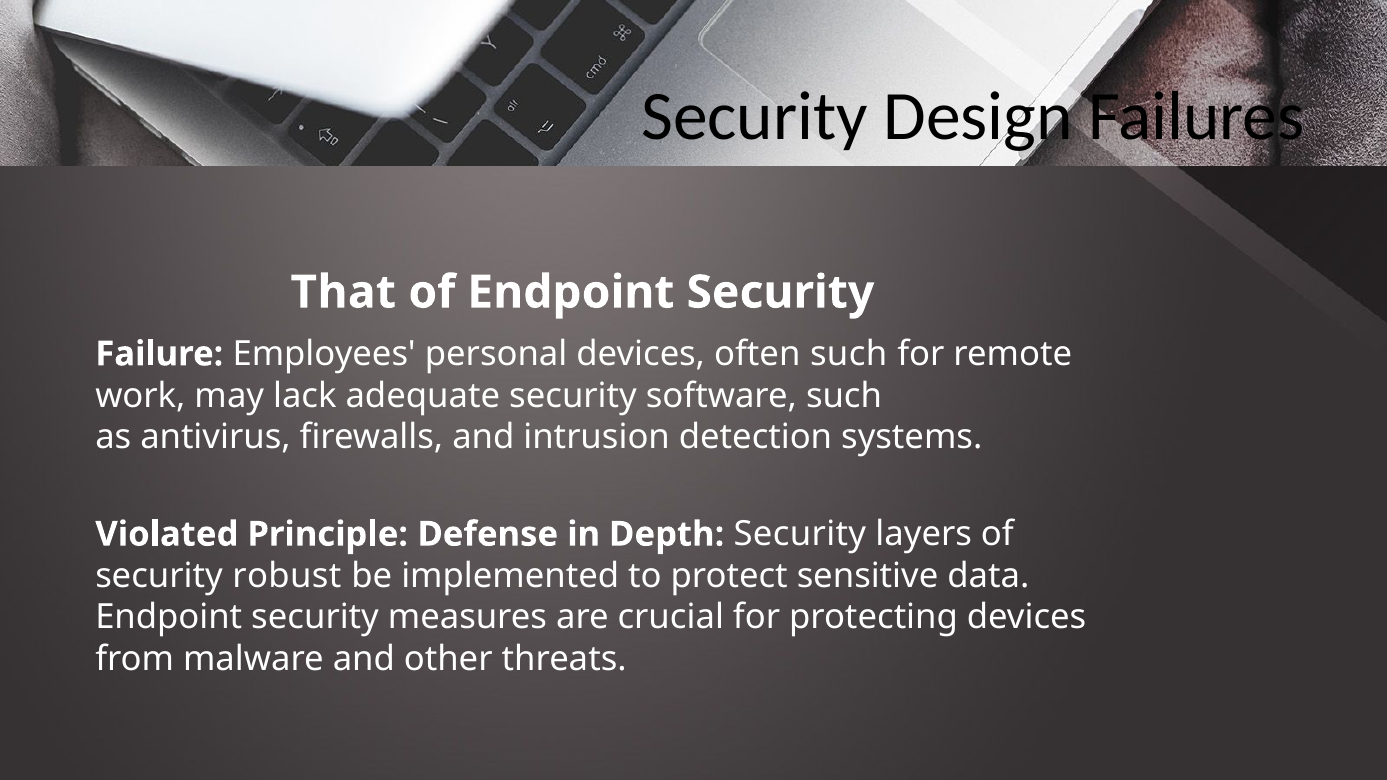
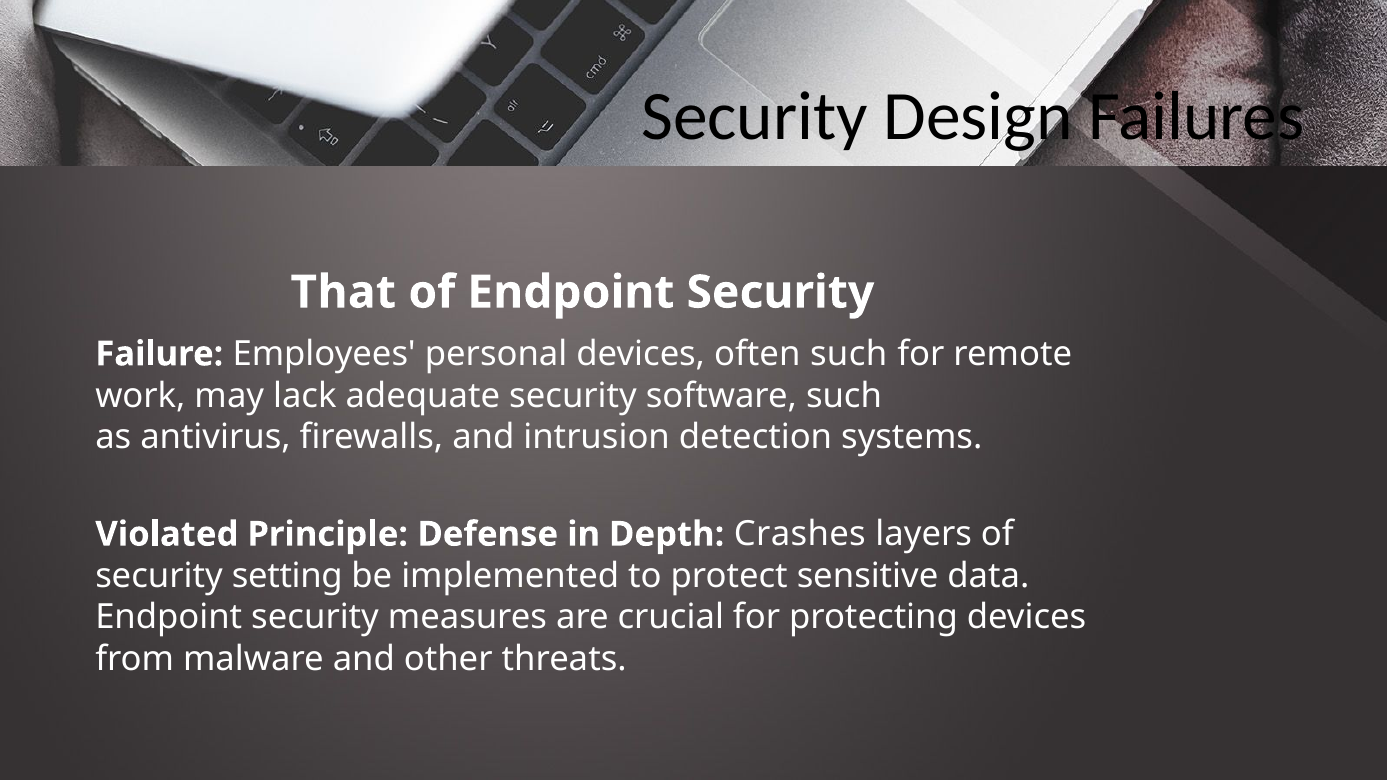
Depth Security: Security -> Crashes
robust: robust -> setting
